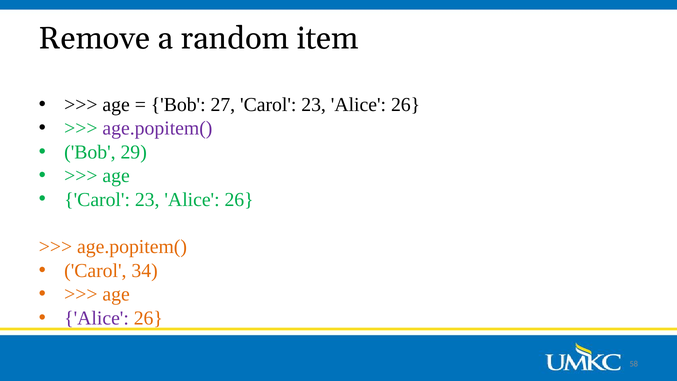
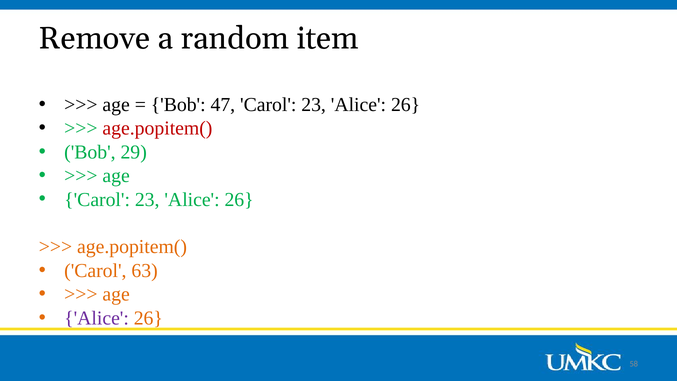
27: 27 -> 47
age.popitem( at (157, 128) colour: purple -> red
34: 34 -> 63
